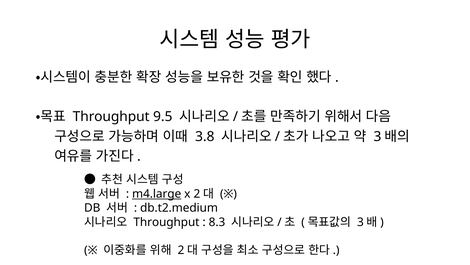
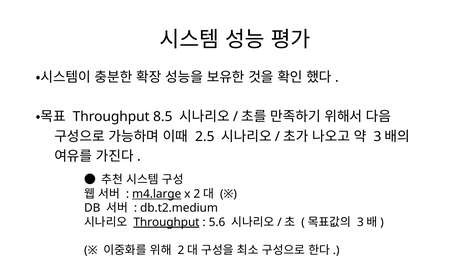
9.5: 9.5 -> 8.5
3.8: 3.8 -> 2.5
Throughput at (166, 222) underline: none -> present
8.3: 8.3 -> 5.6
